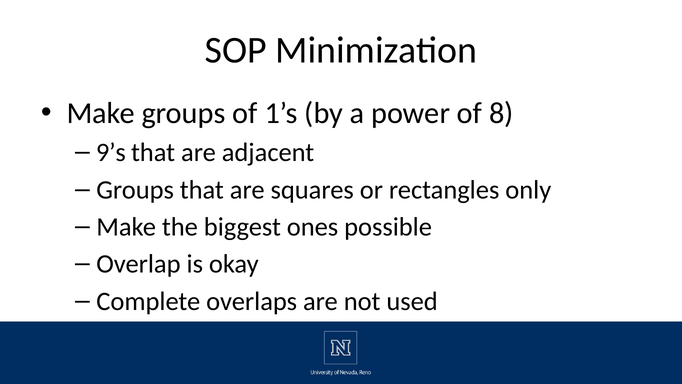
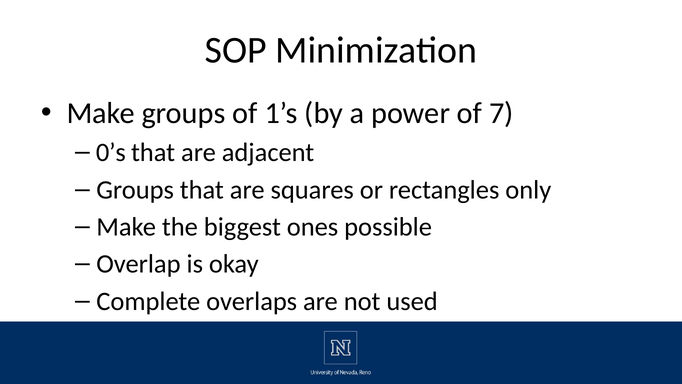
8: 8 -> 7
9’s: 9’s -> 0’s
